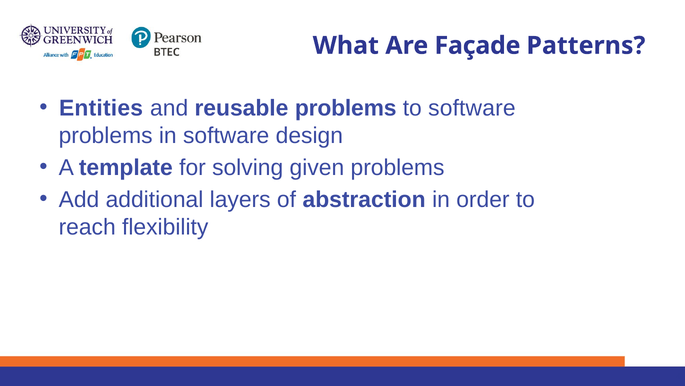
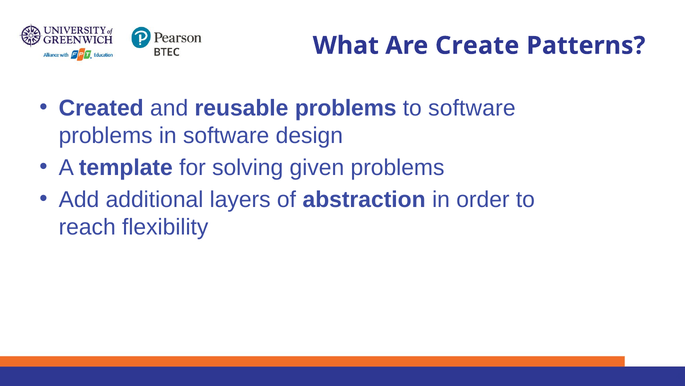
Façade: Façade -> Create
Entities: Entities -> Created
